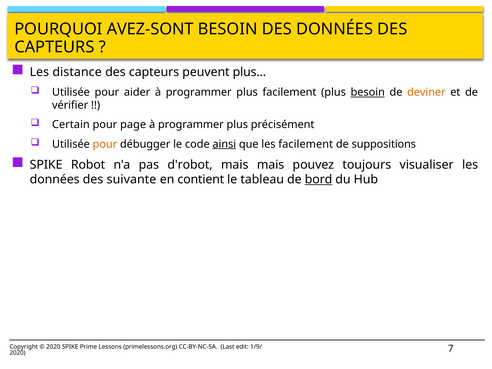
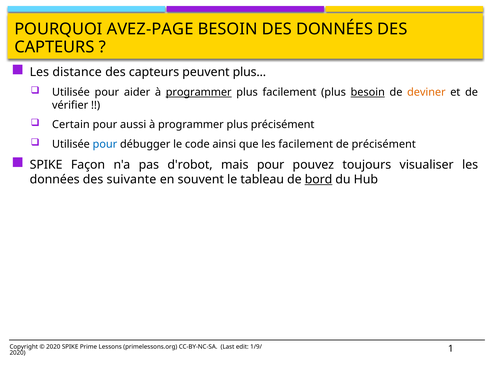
AVEZ-SONT: AVEZ-SONT -> AVEZ-PAGE
programmer at (199, 92) underline: none -> present
page: page -> aussi
pour at (105, 144) colour: orange -> blue
ainsi underline: present -> none
de suppositions: suppositions -> précisément
Robot: Robot -> Façon
mais mais: mais -> pour
contient: contient -> souvent
7: 7 -> 1
